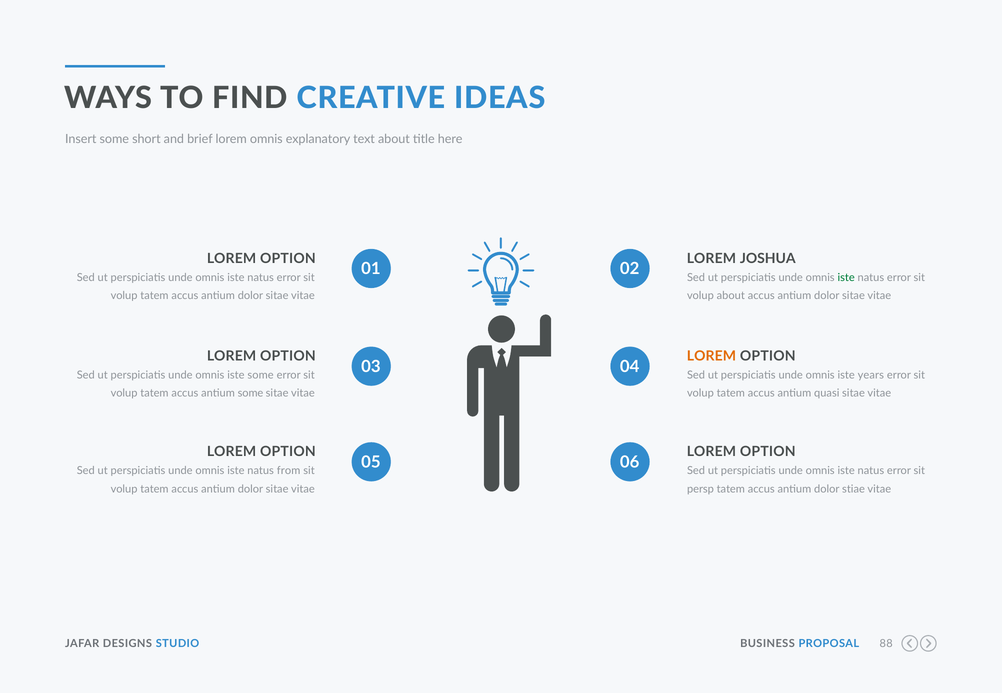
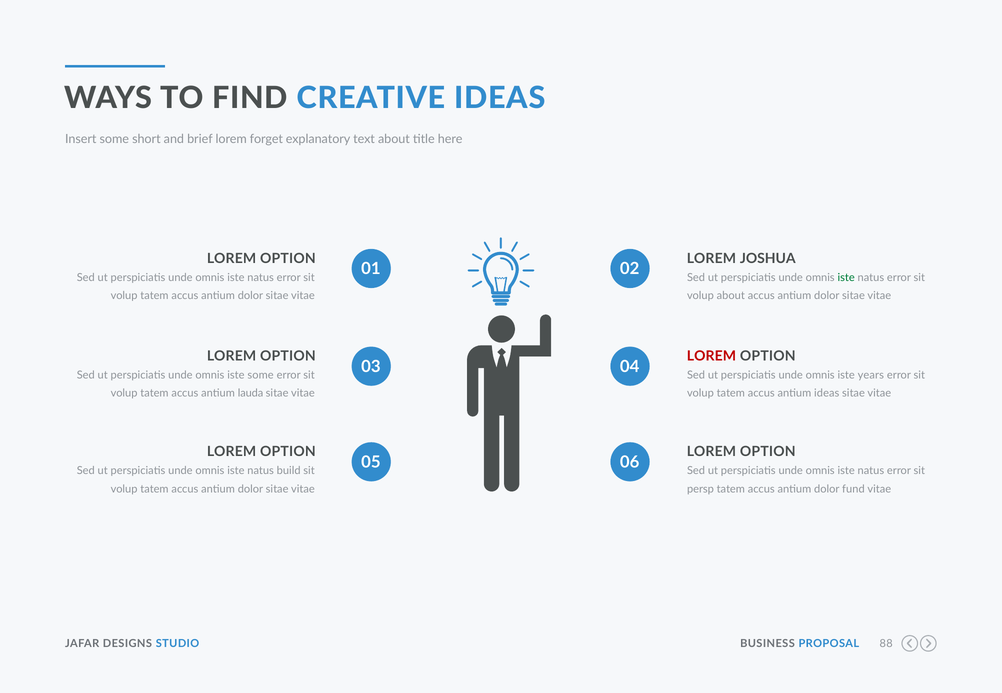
lorem omnis: omnis -> forget
LOREM at (711, 357) colour: orange -> red
antium some: some -> lauda
antium quasi: quasi -> ideas
from: from -> build
stiae: stiae -> fund
